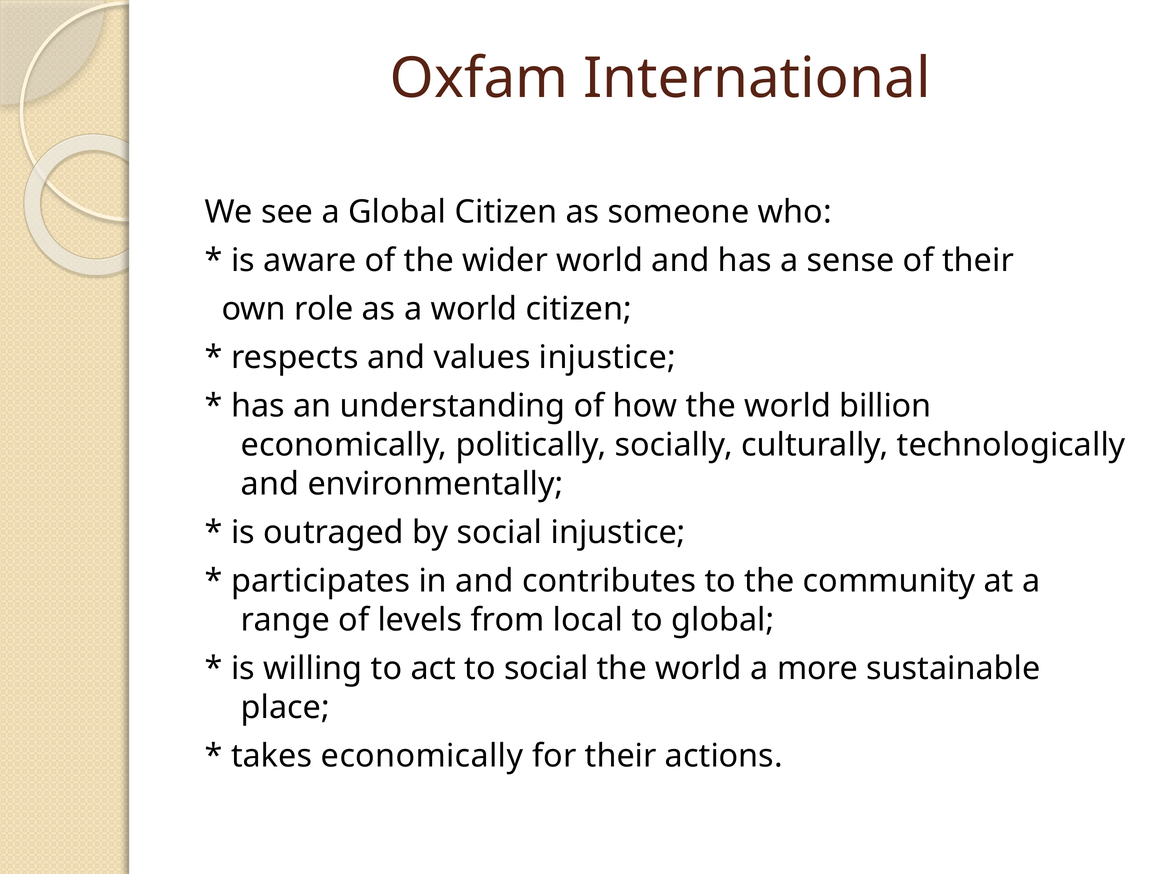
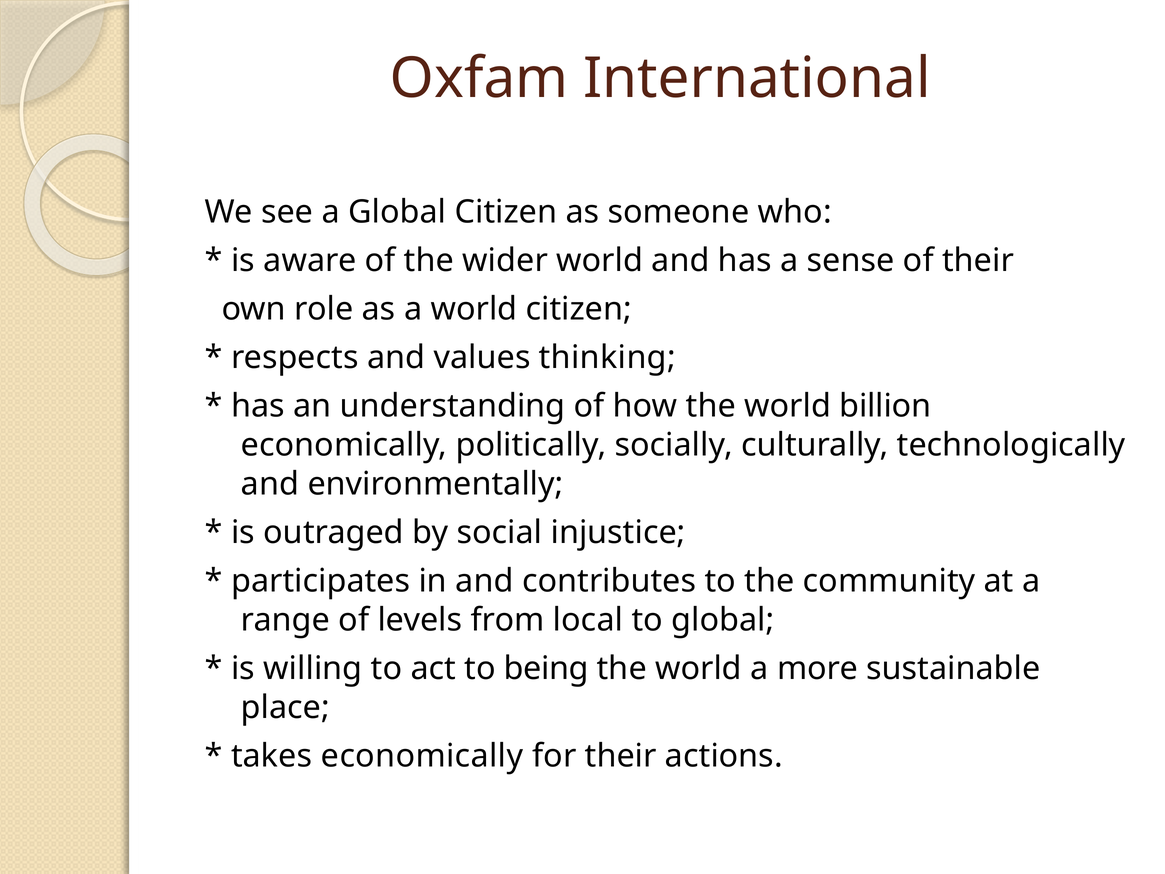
values injustice: injustice -> thinking
to social: social -> being
